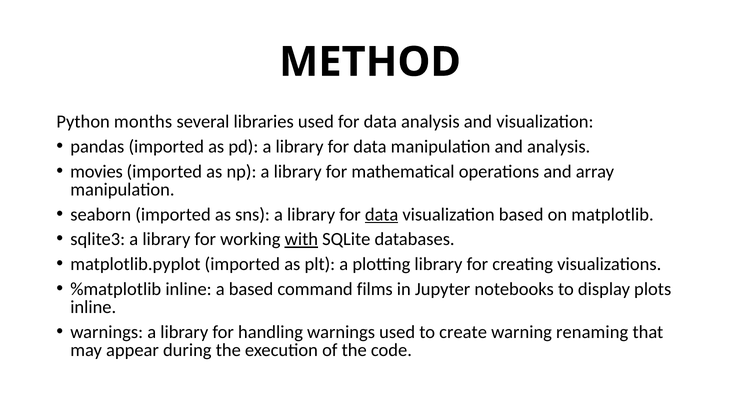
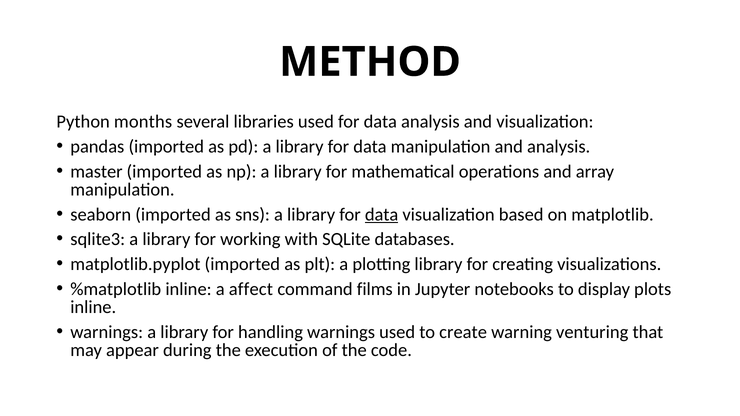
movies: movies -> master
with underline: present -> none
a based: based -> affect
renaming: renaming -> venturing
